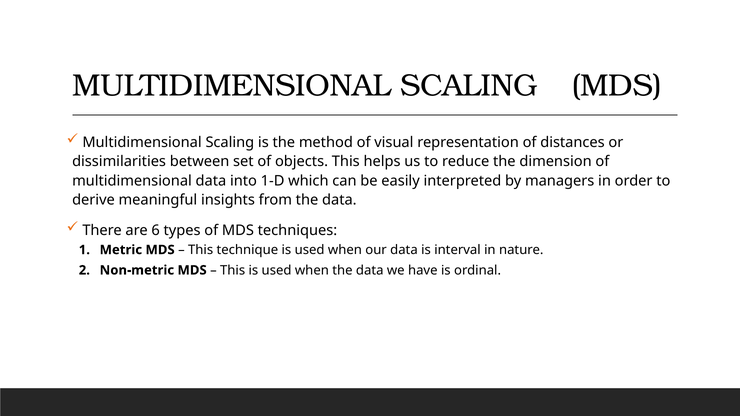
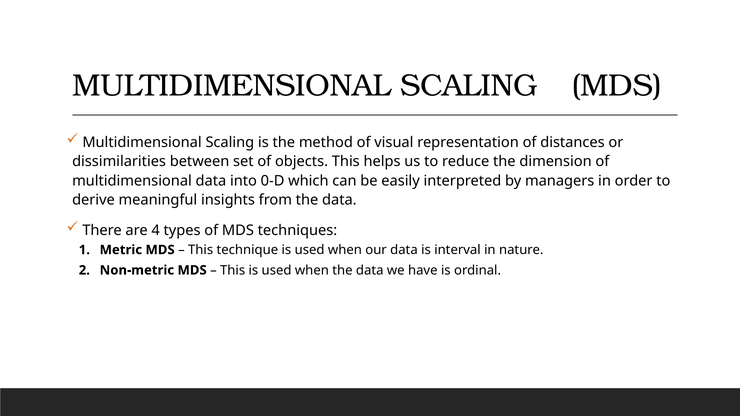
1-D: 1-D -> 0-D
6: 6 -> 4
